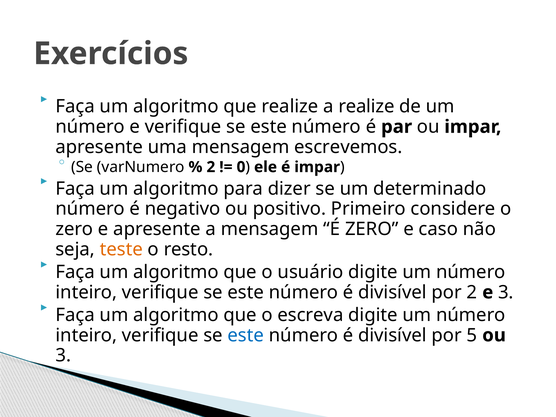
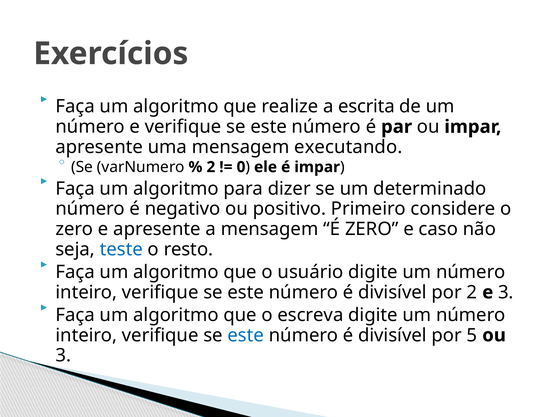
a realize: realize -> escrita
escrevemos: escrevemos -> executando
teste colour: orange -> blue
